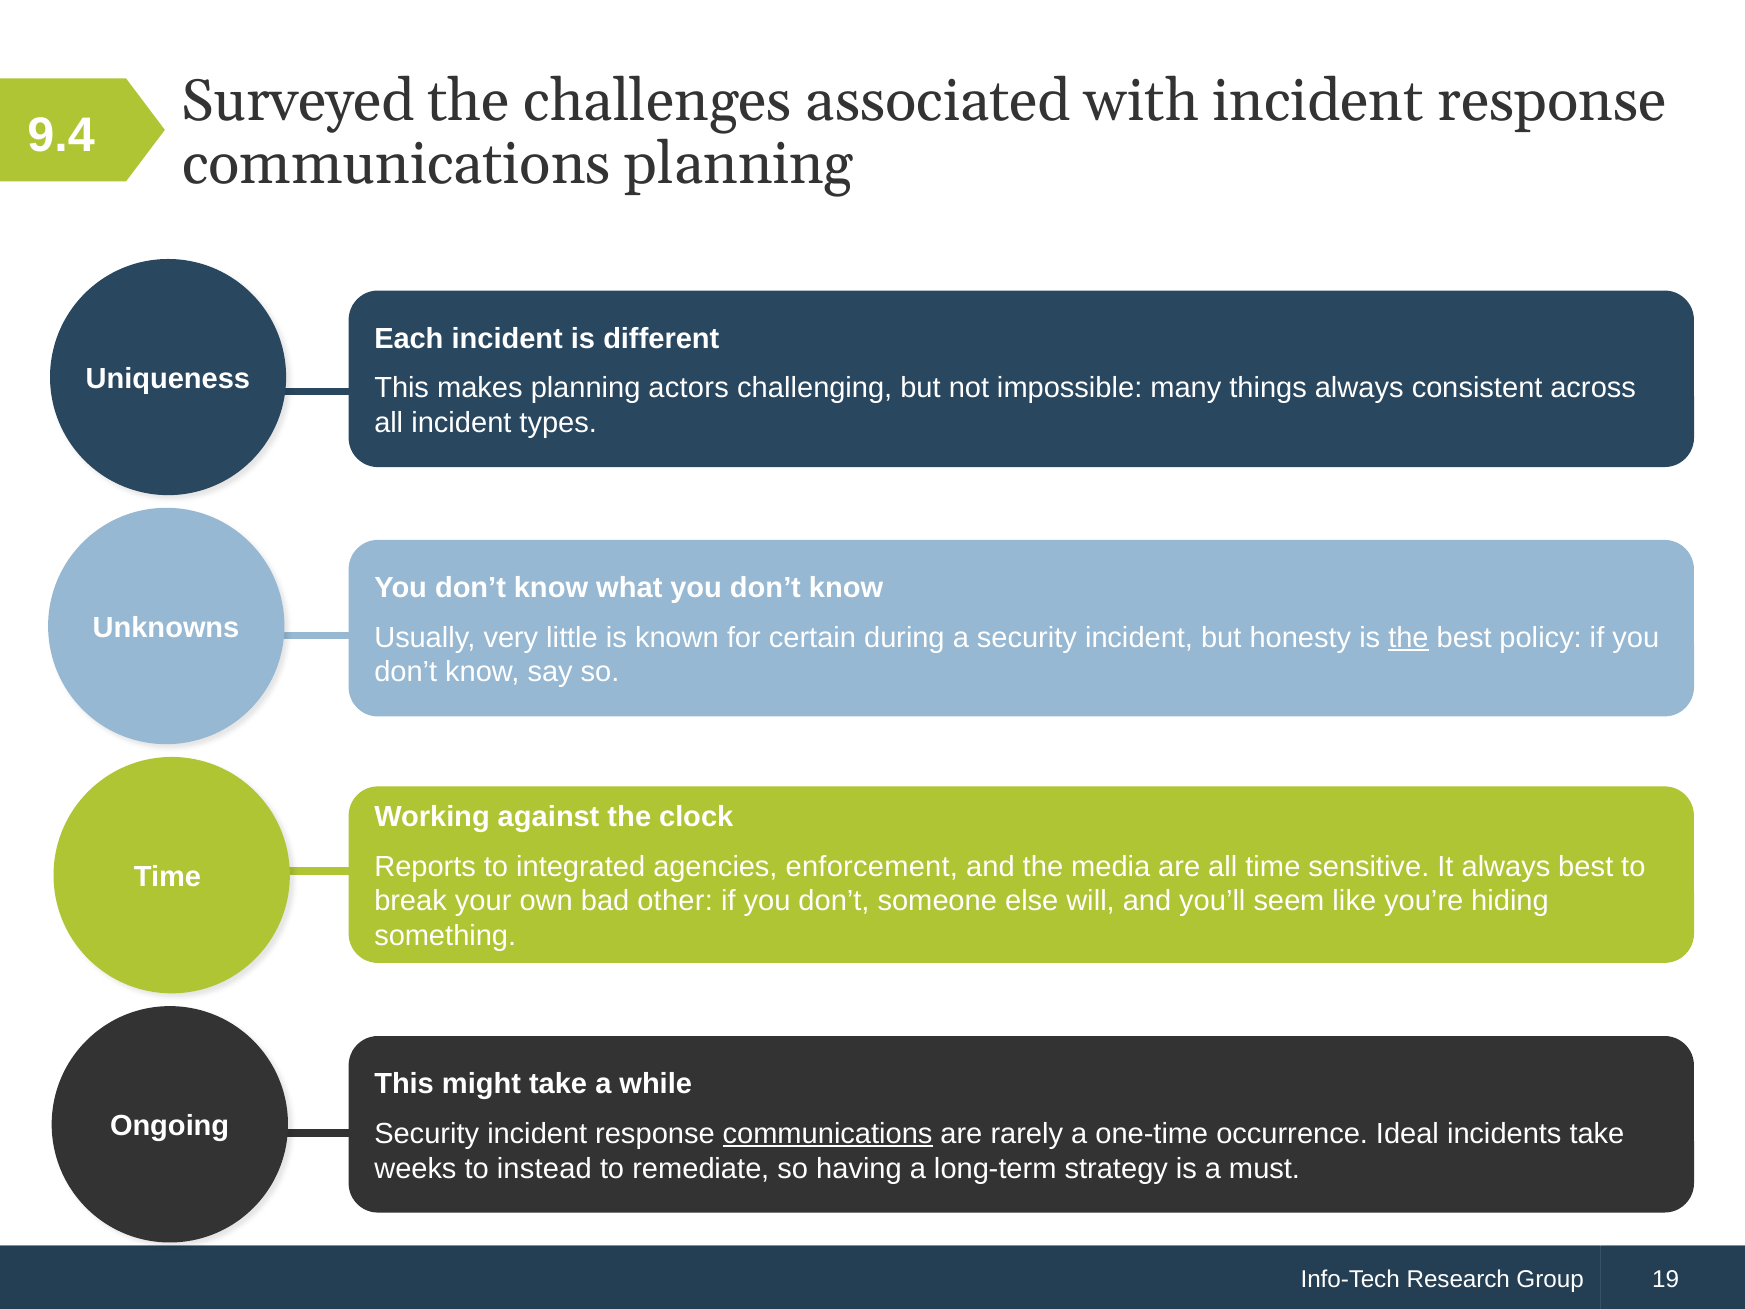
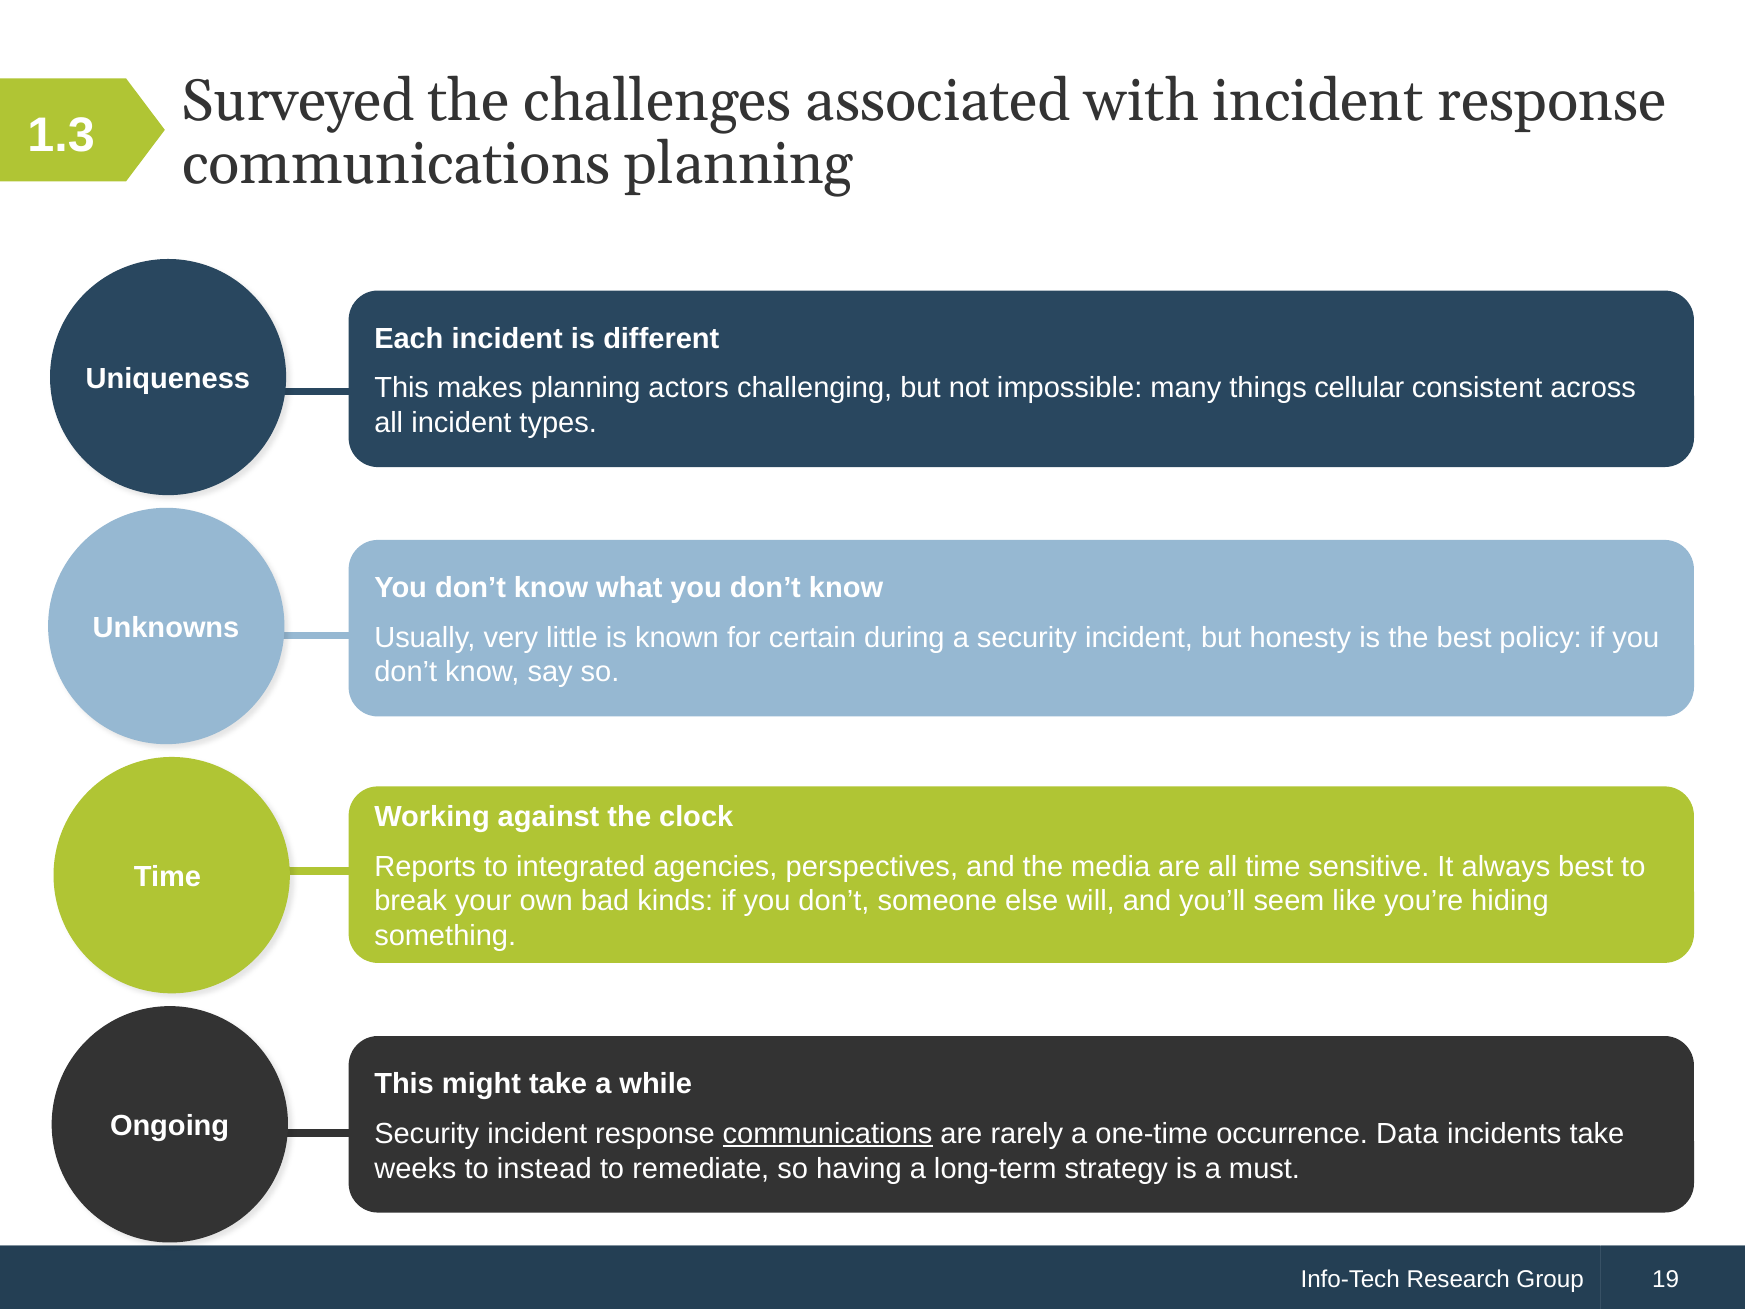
9.4: 9.4 -> 1.3
things always: always -> cellular
the at (1408, 637) underline: present -> none
enforcement: enforcement -> perspectives
other: other -> kinds
Ideal: Ideal -> Data
